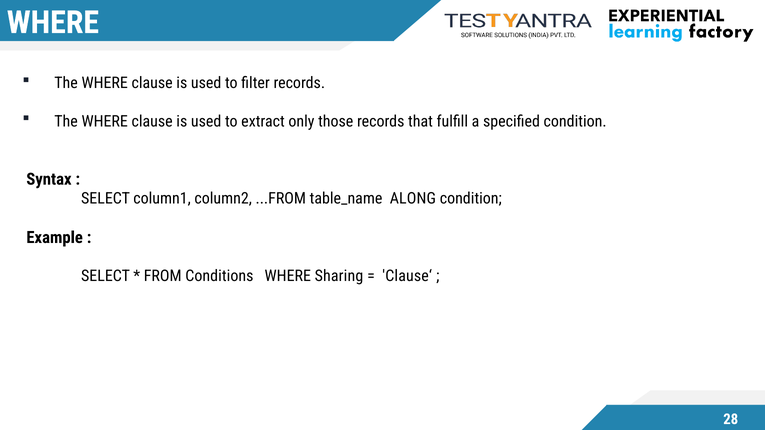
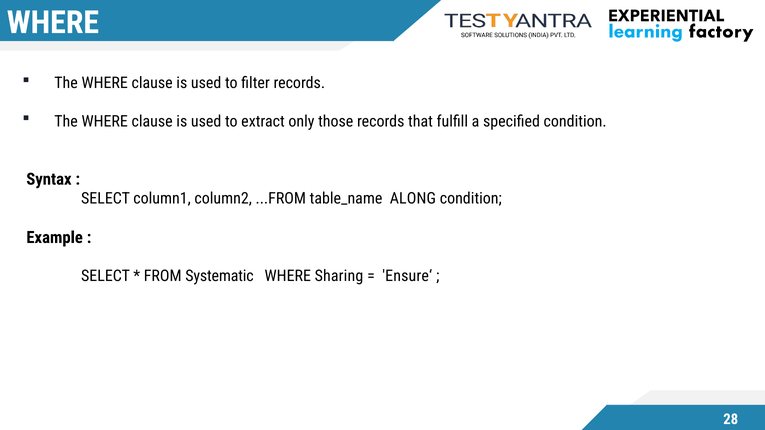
Conditions: Conditions -> Systematic
Clause‘: Clause‘ -> Ensure‘
